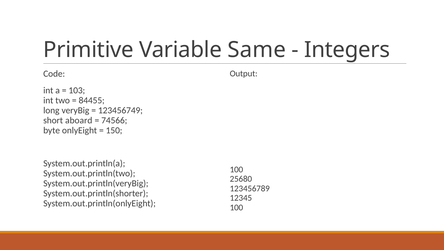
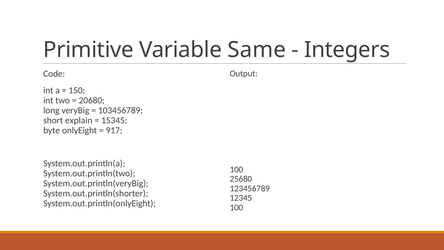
103: 103 -> 150
84455: 84455 -> 20680
123456749: 123456749 -> 103456789
aboard: aboard -> explain
74566: 74566 -> 15345
150: 150 -> 917
